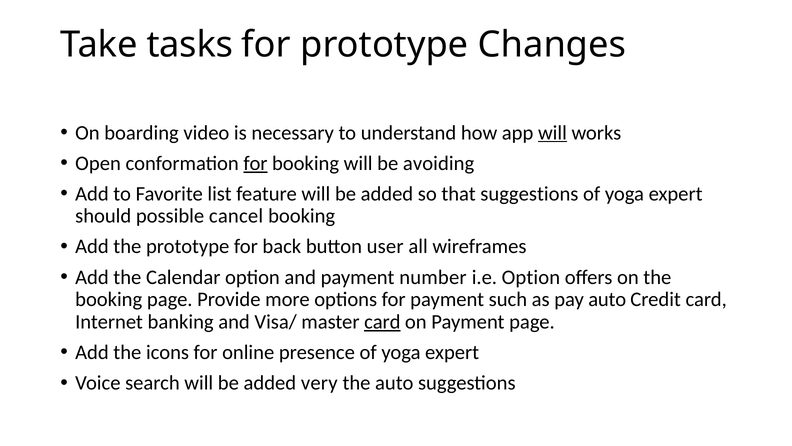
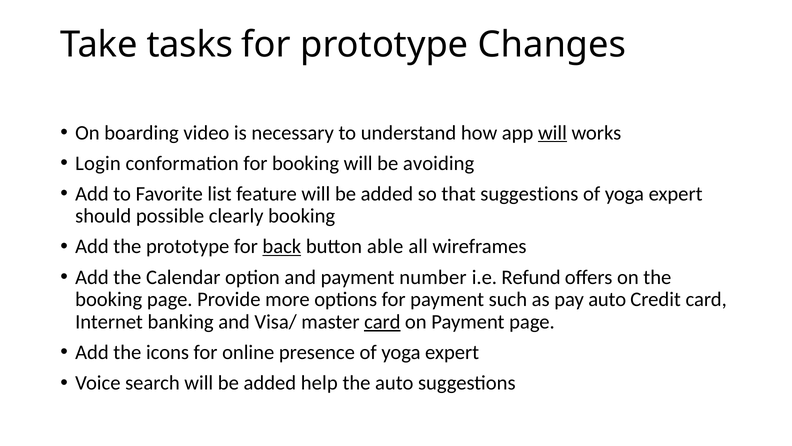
Open: Open -> Login
for at (255, 163) underline: present -> none
cancel: cancel -> clearly
back underline: none -> present
user: user -> able
i.e Option: Option -> Refund
very: very -> help
